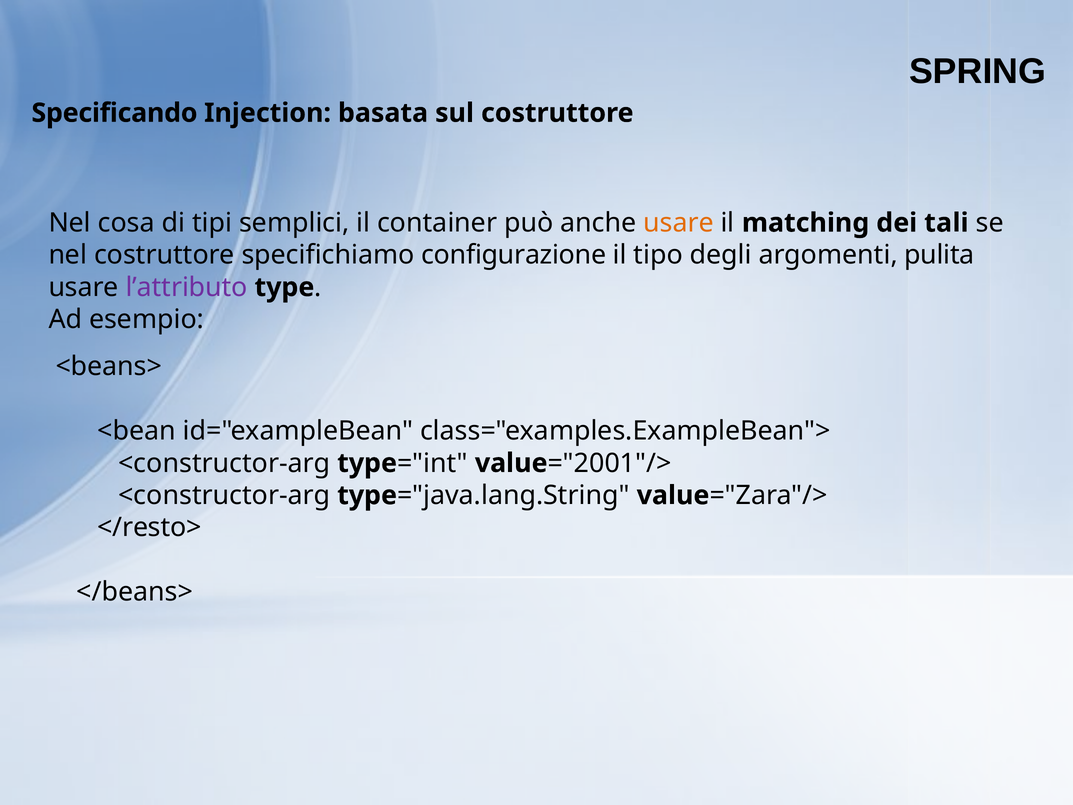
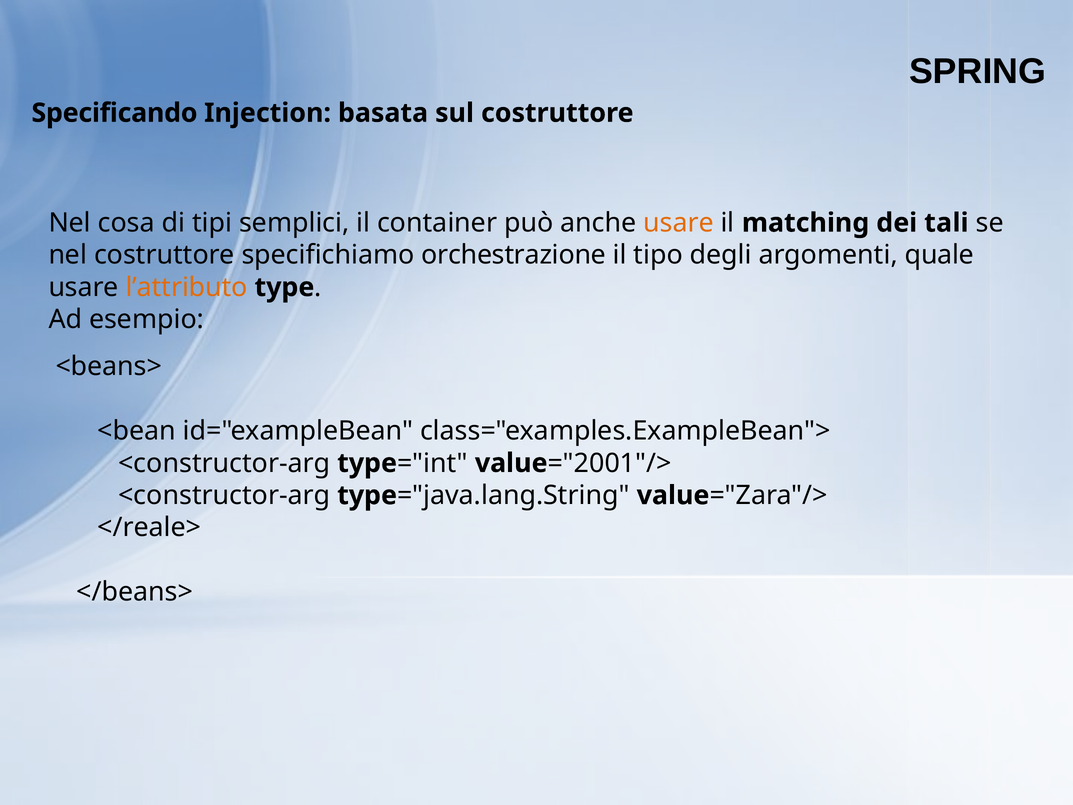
configurazione: configurazione -> orchestrazione
pulita: pulita -> quale
l’attributo colour: purple -> orange
</resto>: </resto> -> </reale>
